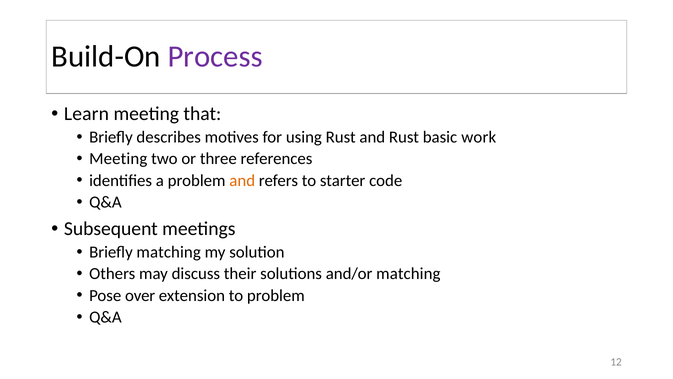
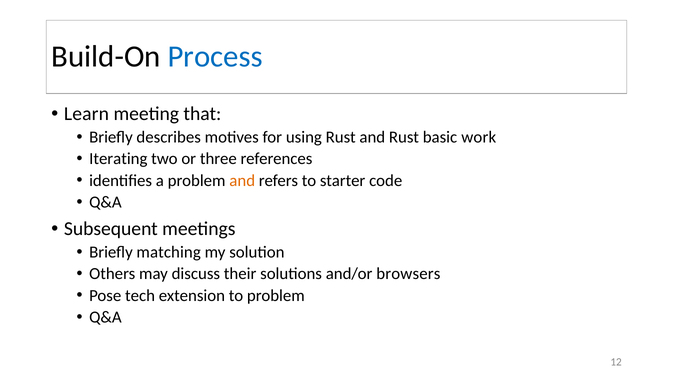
Process colour: purple -> blue
Meeting at (118, 159): Meeting -> Iterating
and/or matching: matching -> browsers
over: over -> tech
